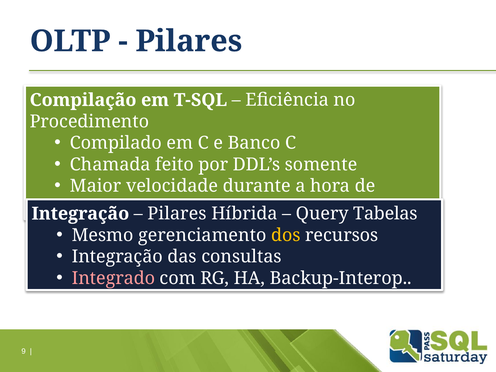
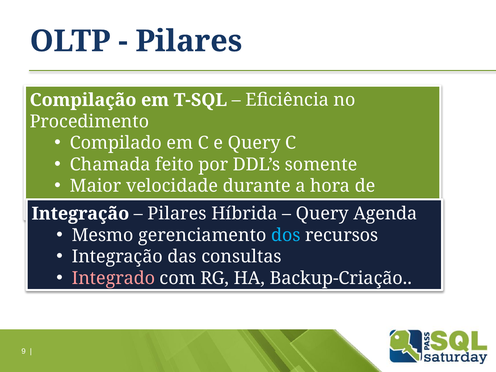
e Banco: Banco -> Query
Tabelas: Tabelas -> Agenda
dos colour: yellow -> light blue
Backup-Interop: Backup-Interop -> Backup-Criação
